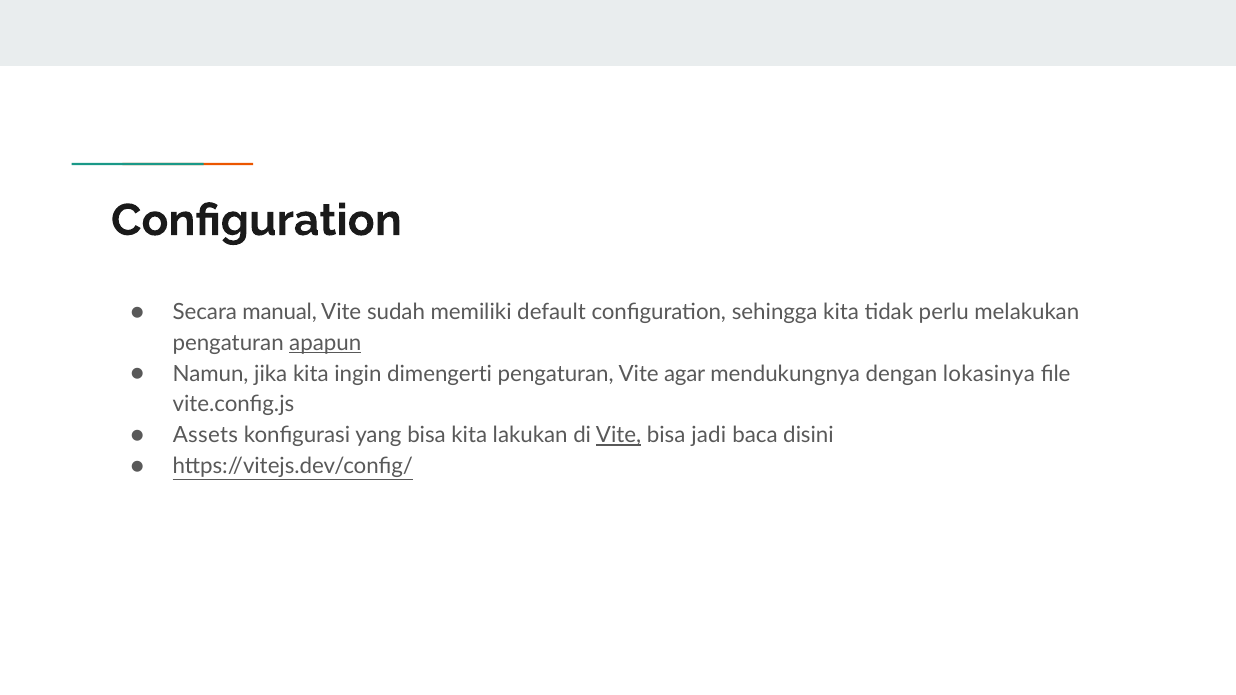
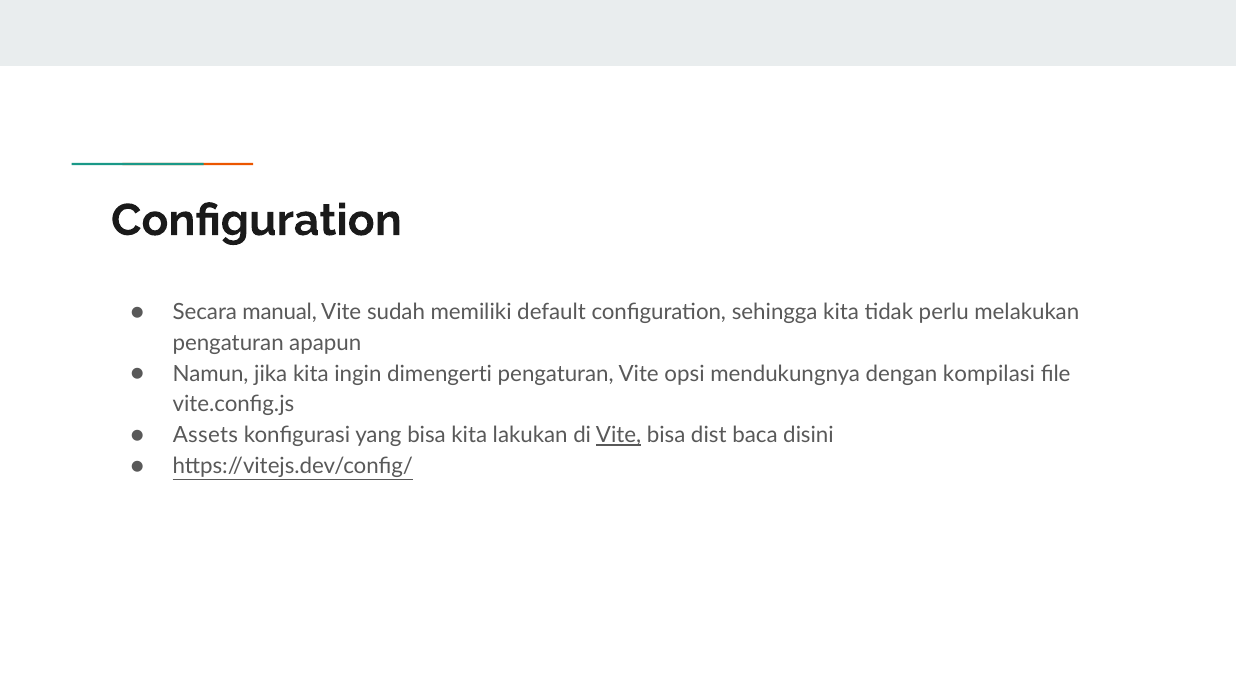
apapun underline: present -> none
agar: agar -> opsi
lokasinya: lokasinya -> kompilasi
jadi: jadi -> dist
